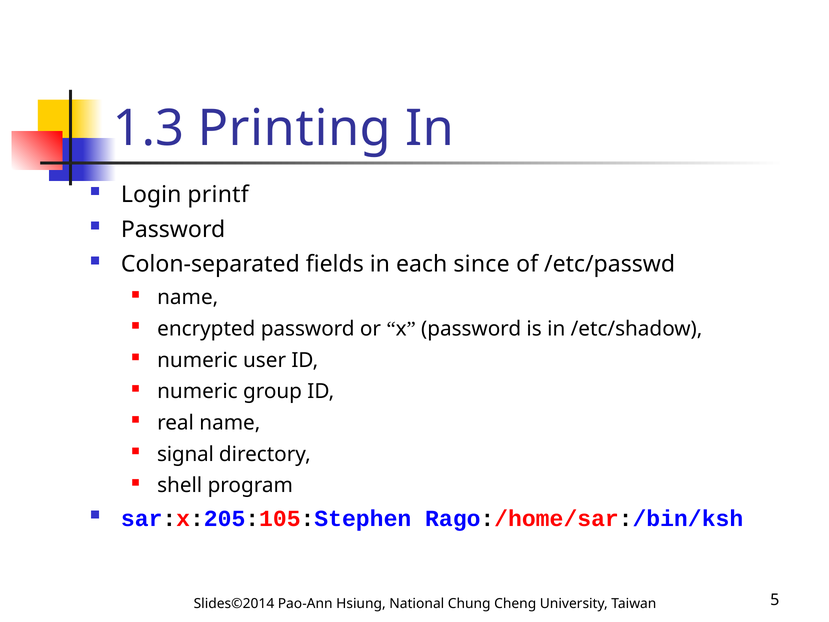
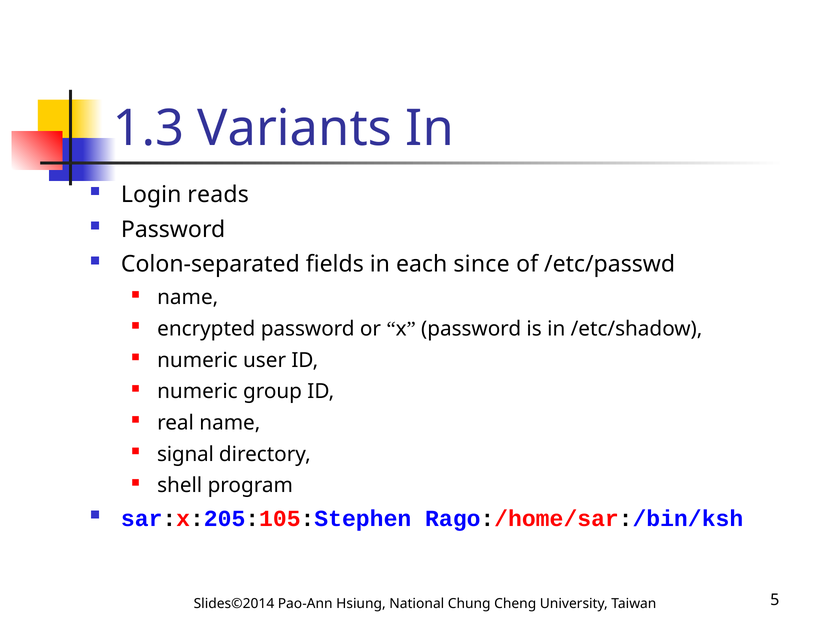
Printing: Printing -> Variants
printf: printf -> reads
